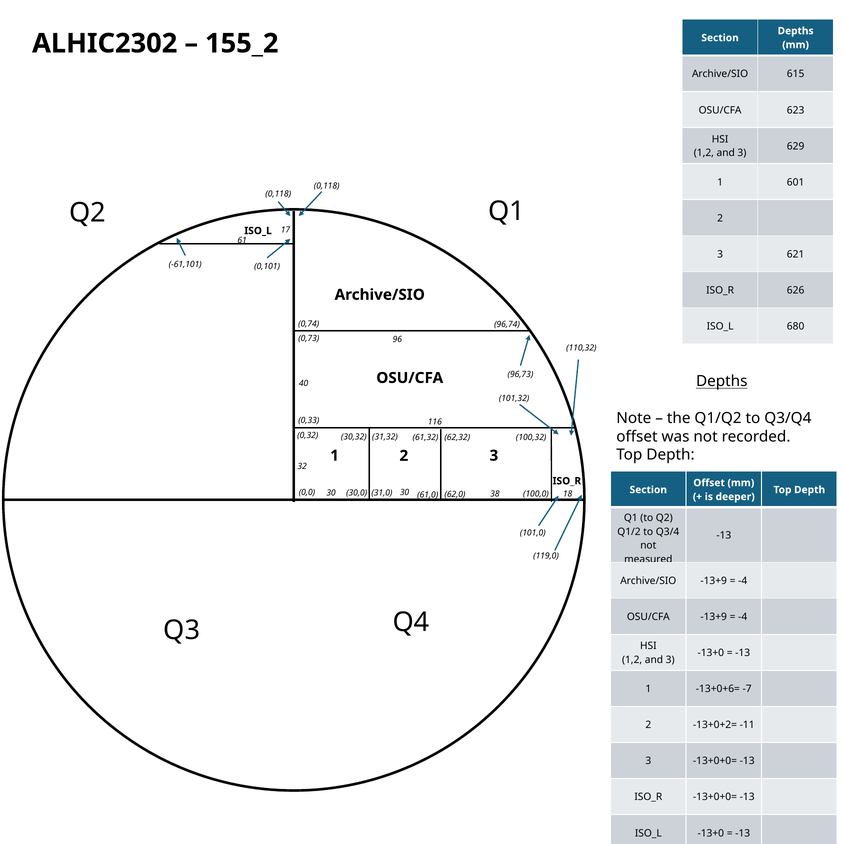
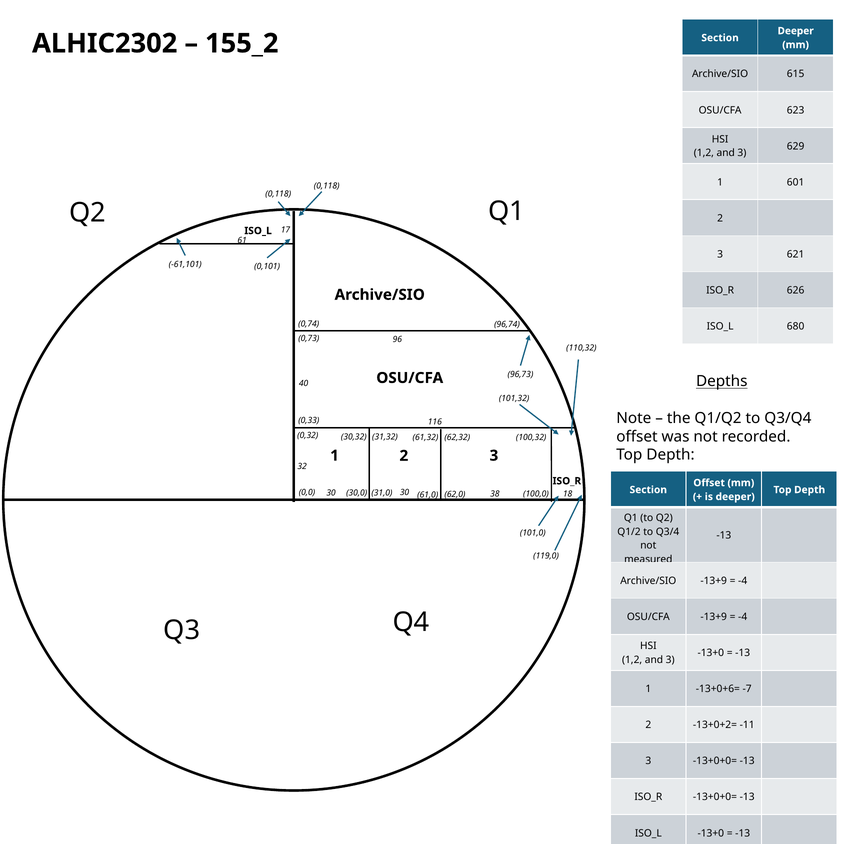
Depths at (796, 31): Depths -> Deeper
